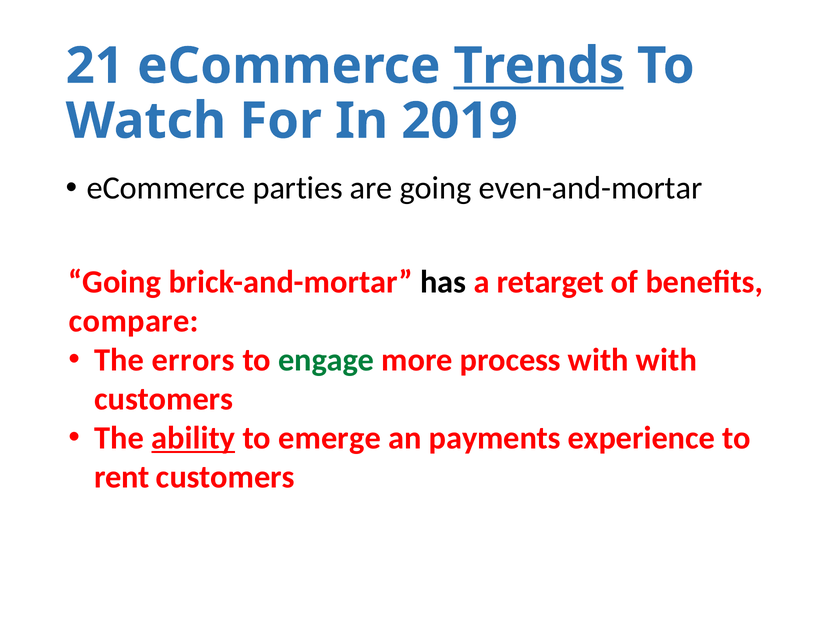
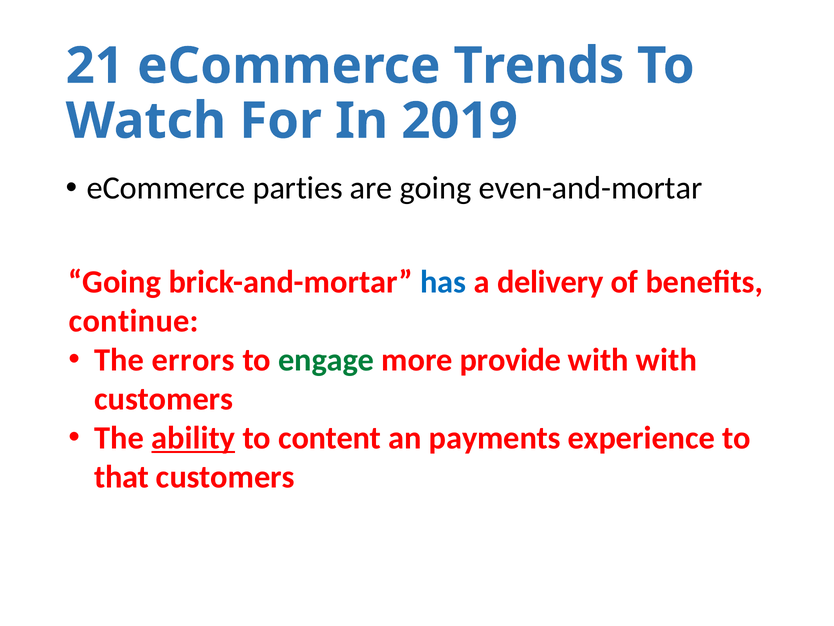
Trends underline: present -> none
has colour: black -> blue
retarget: retarget -> delivery
compare: compare -> continue
process: process -> provide
emerge: emerge -> content
rent: rent -> that
